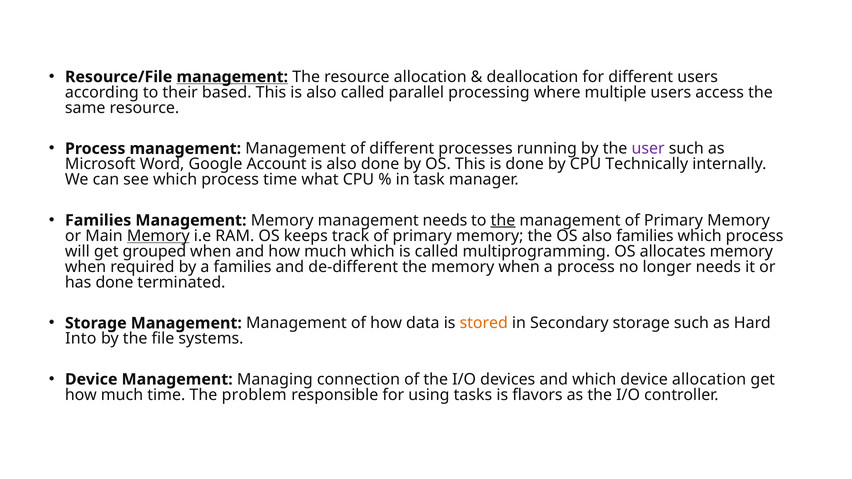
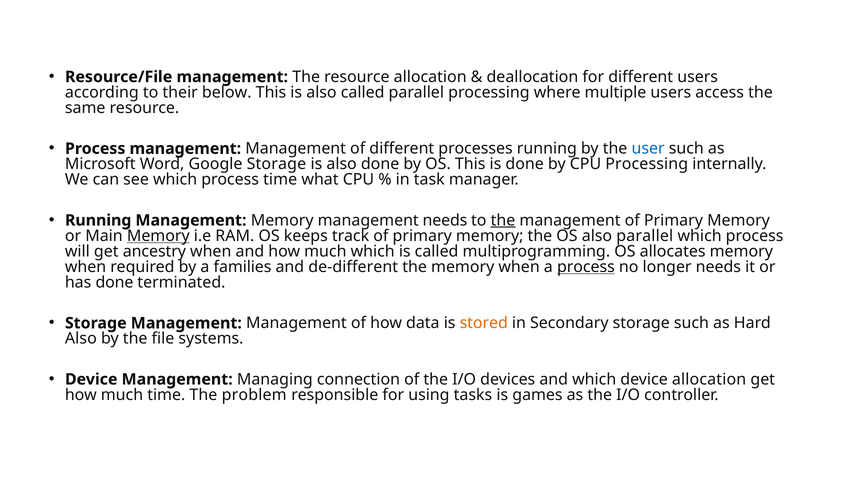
management at (232, 77) underline: present -> none
based: based -> below
user colour: purple -> blue
Google Account: Account -> Storage
CPU Technically: Technically -> Processing
Families at (98, 220): Families -> Running
also families: families -> parallel
grouped: grouped -> ancestry
process at (586, 267) underline: none -> present
Into at (81, 339): Into -> Also
flavors: flavors -> games
